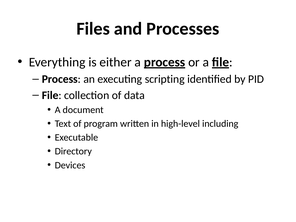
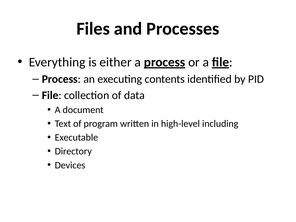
scripting: scripting -> contents
